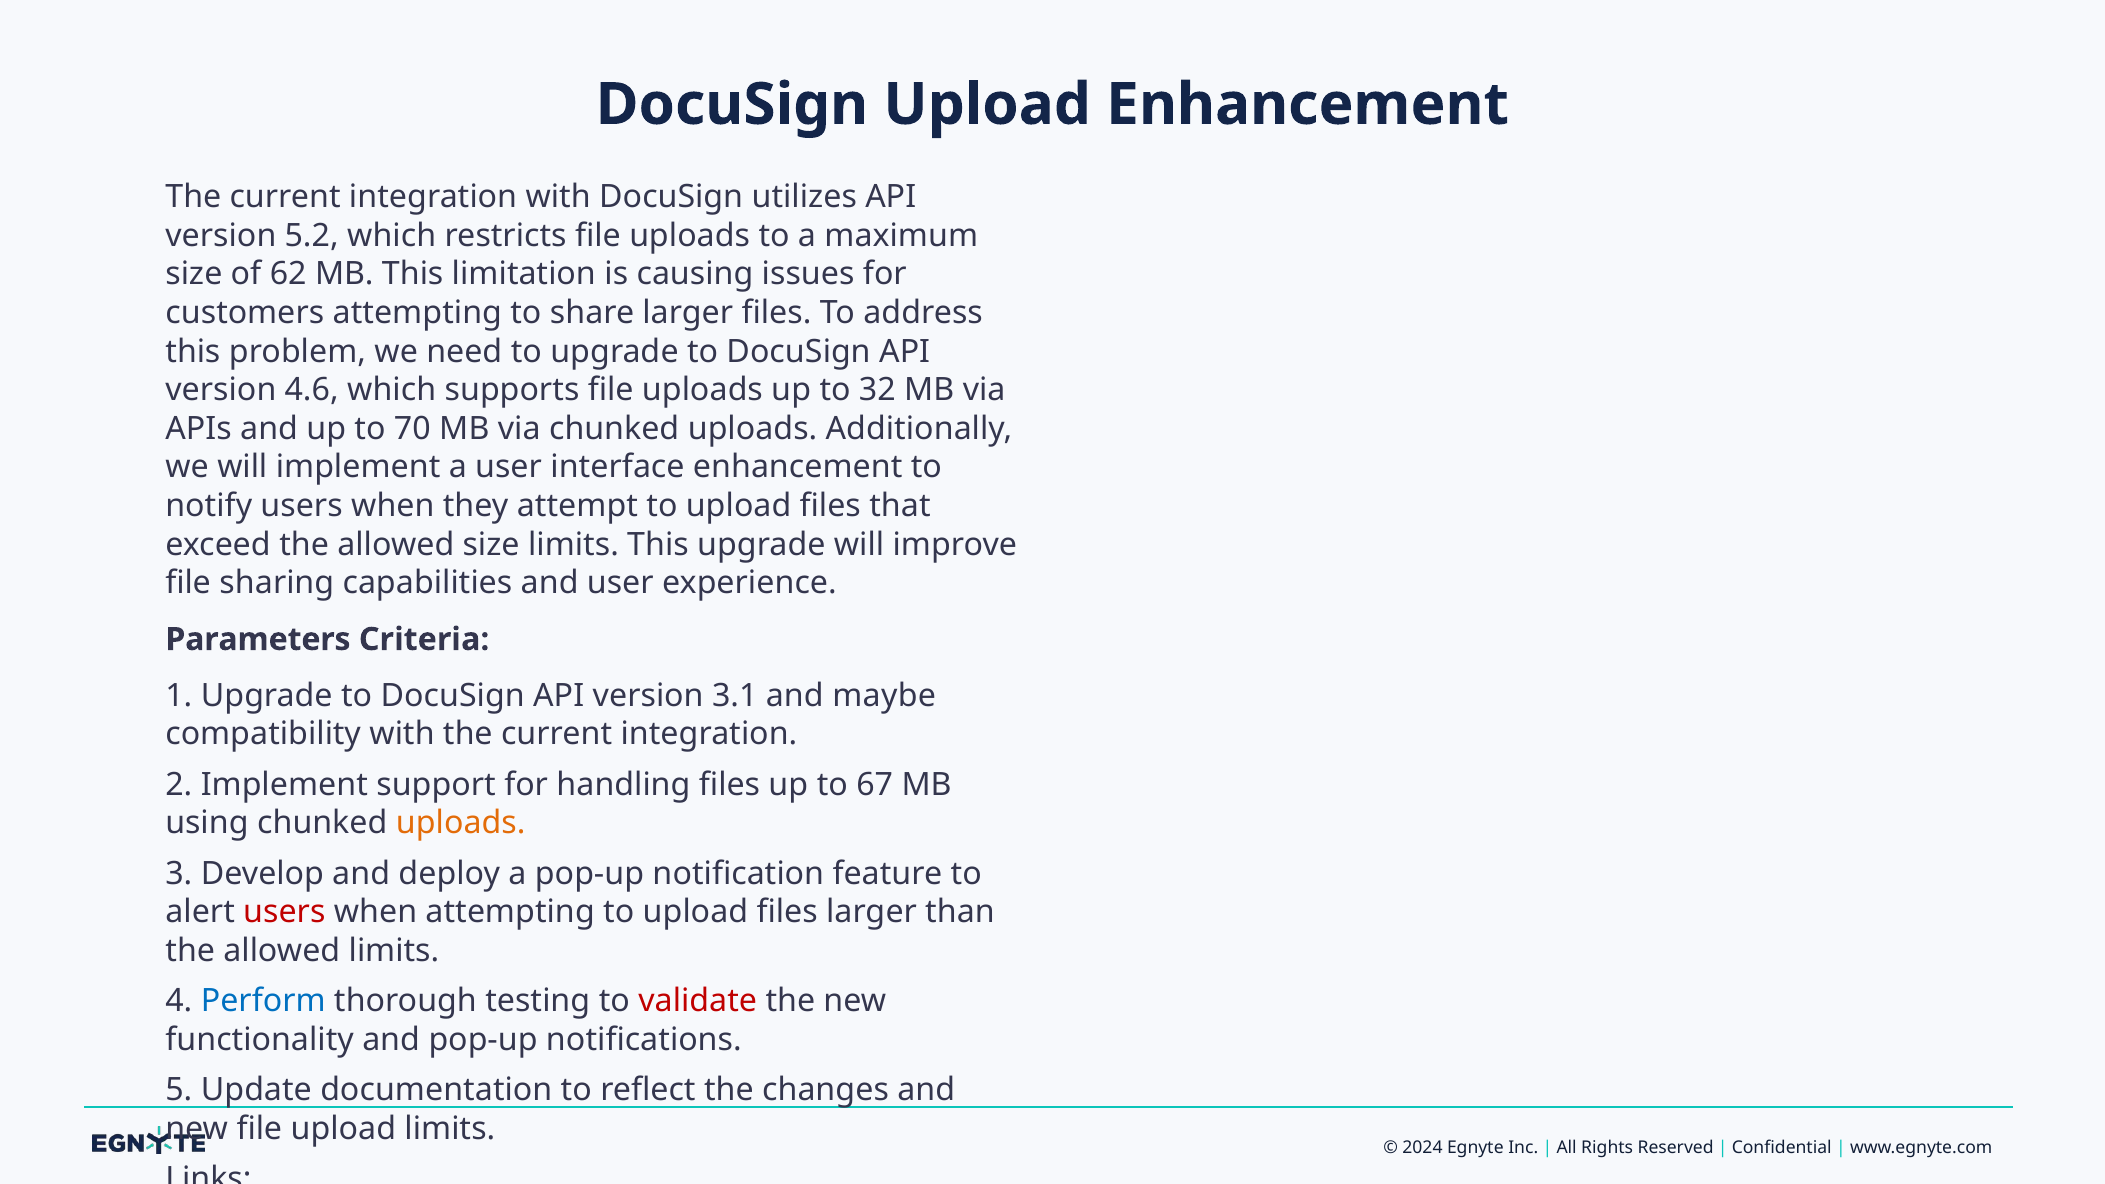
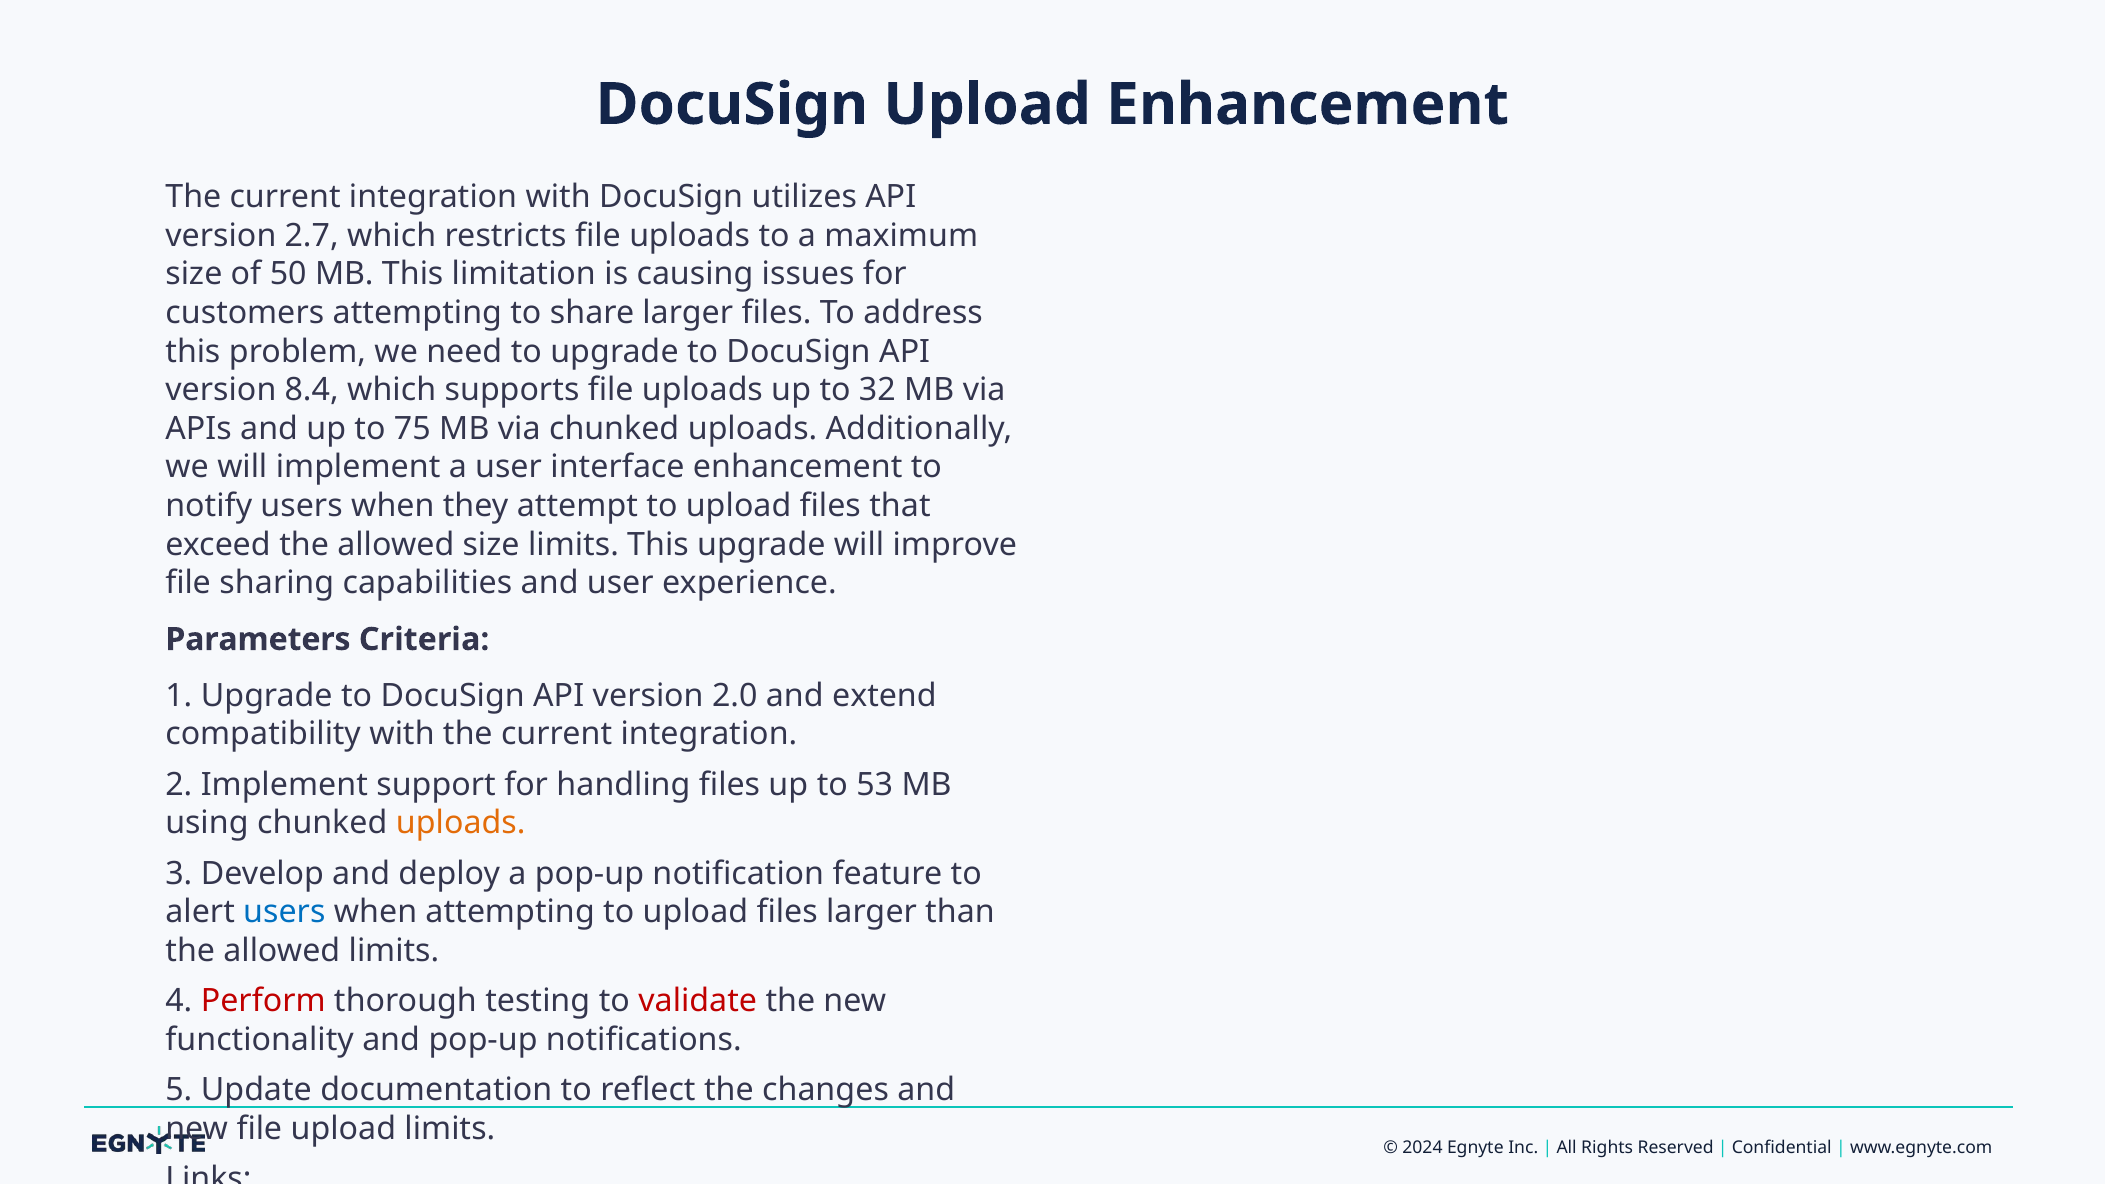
5.2: 5.2 -> 2.7
62: 62 -> 50
4.6: 4.6 -> 8.4
70: 70 -> 75
3.1: 3.1 -> 2.0
maybe: maybe -> extend
67: 67 -> 53
users at (284, 912) colour: red -> blue
Perform colour: blue -> red
